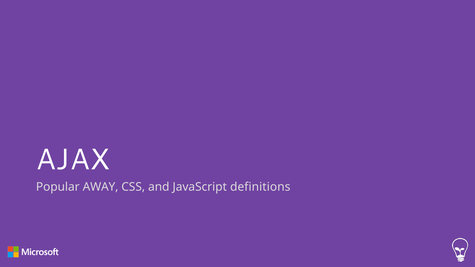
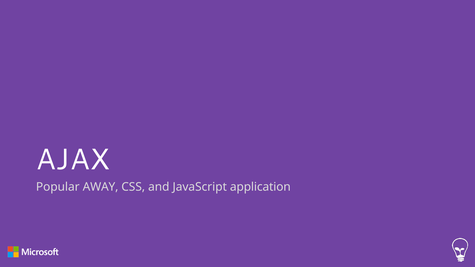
definitions: definitions -> application
